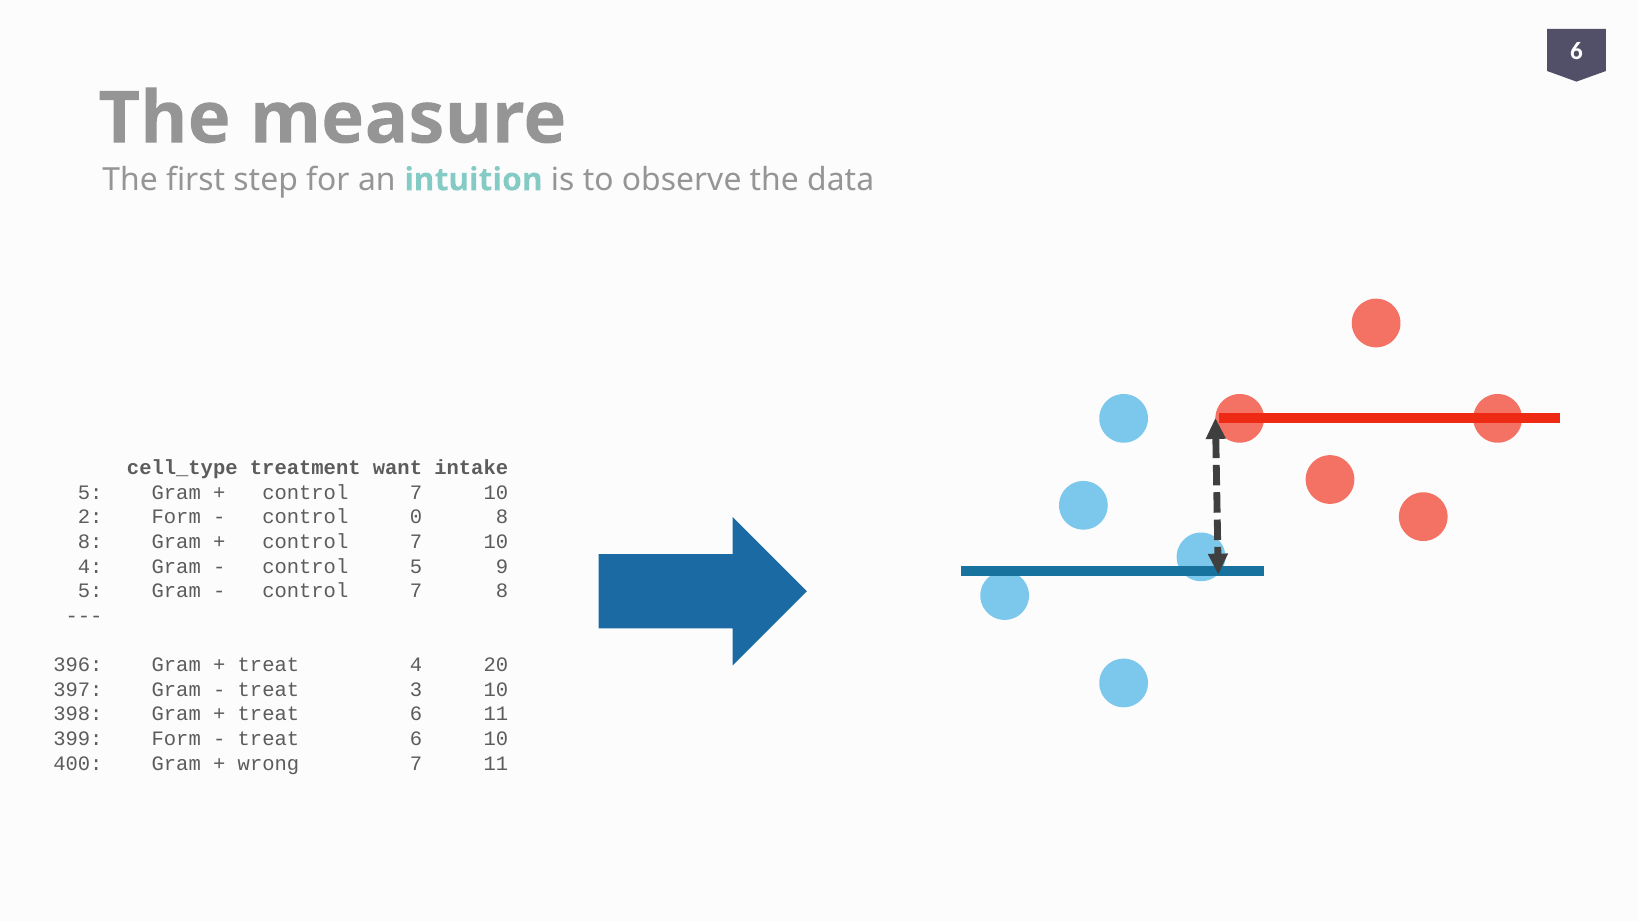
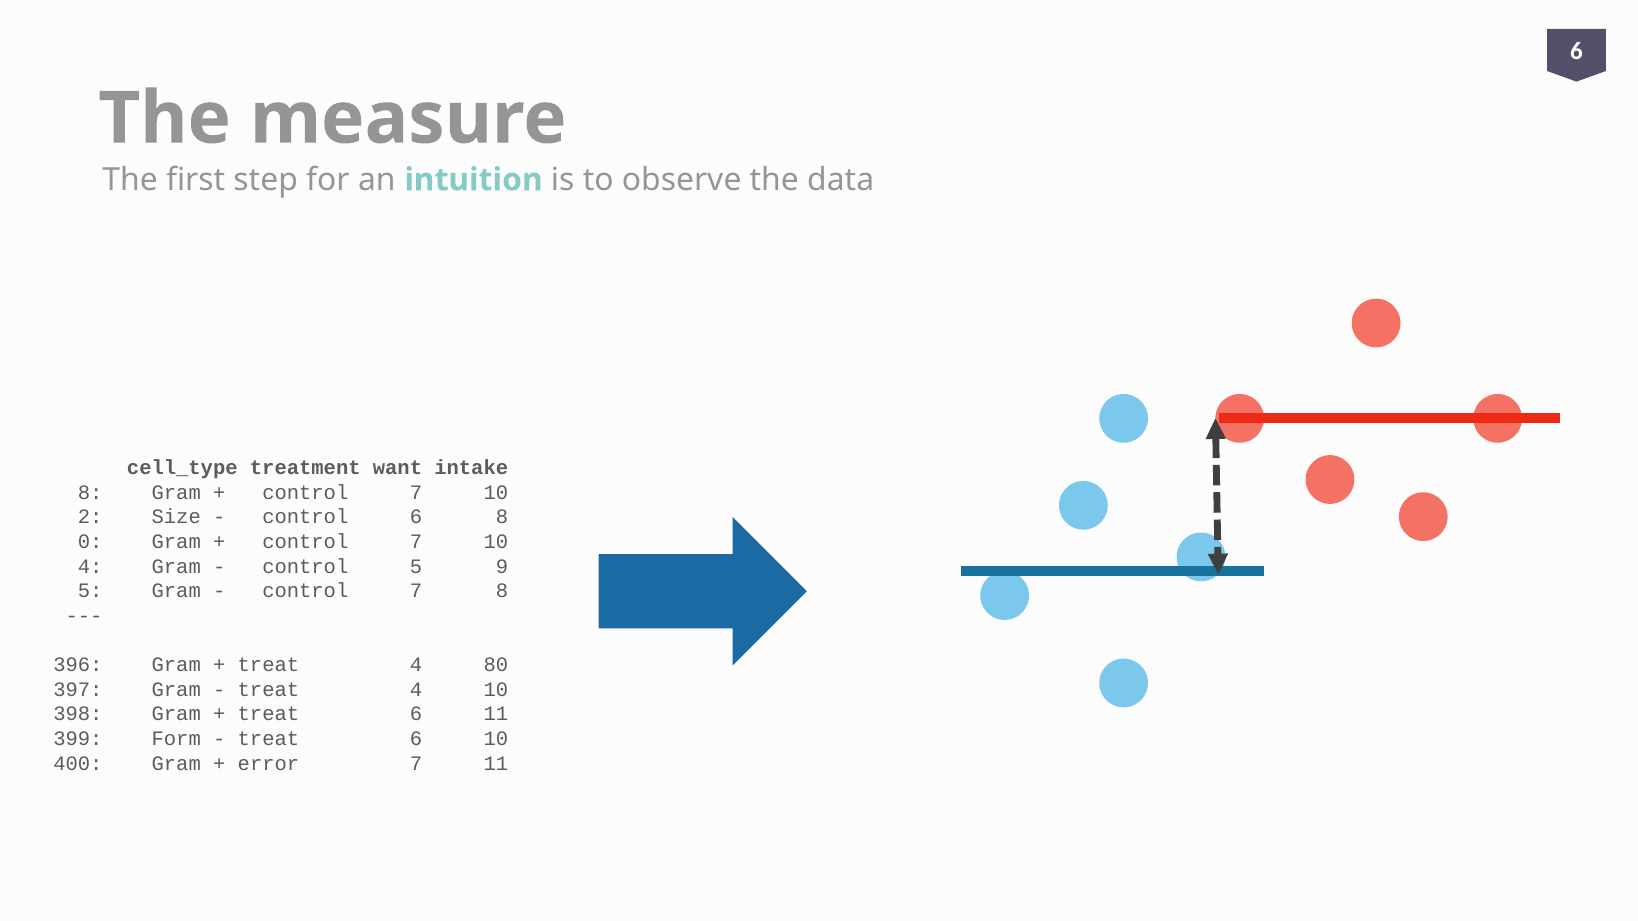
5 at (90, 493): 5 -> 8
2 Form: Form -> Size
control 0: 0 -> 6
8 at (90, 542): 8 -> 0
20: 20 -> 80
3 at (416, 690): 3 -> 4
wrong: wrong -> error
